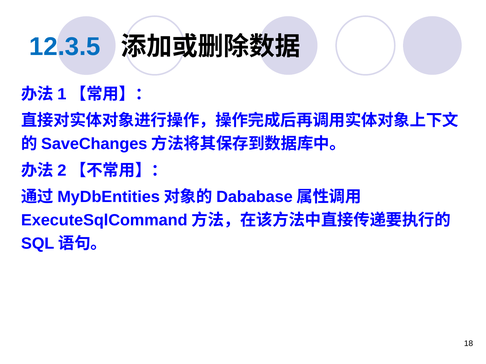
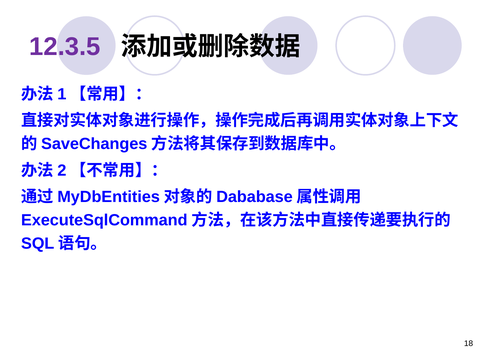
12.3.5 colour: blue -> purple
